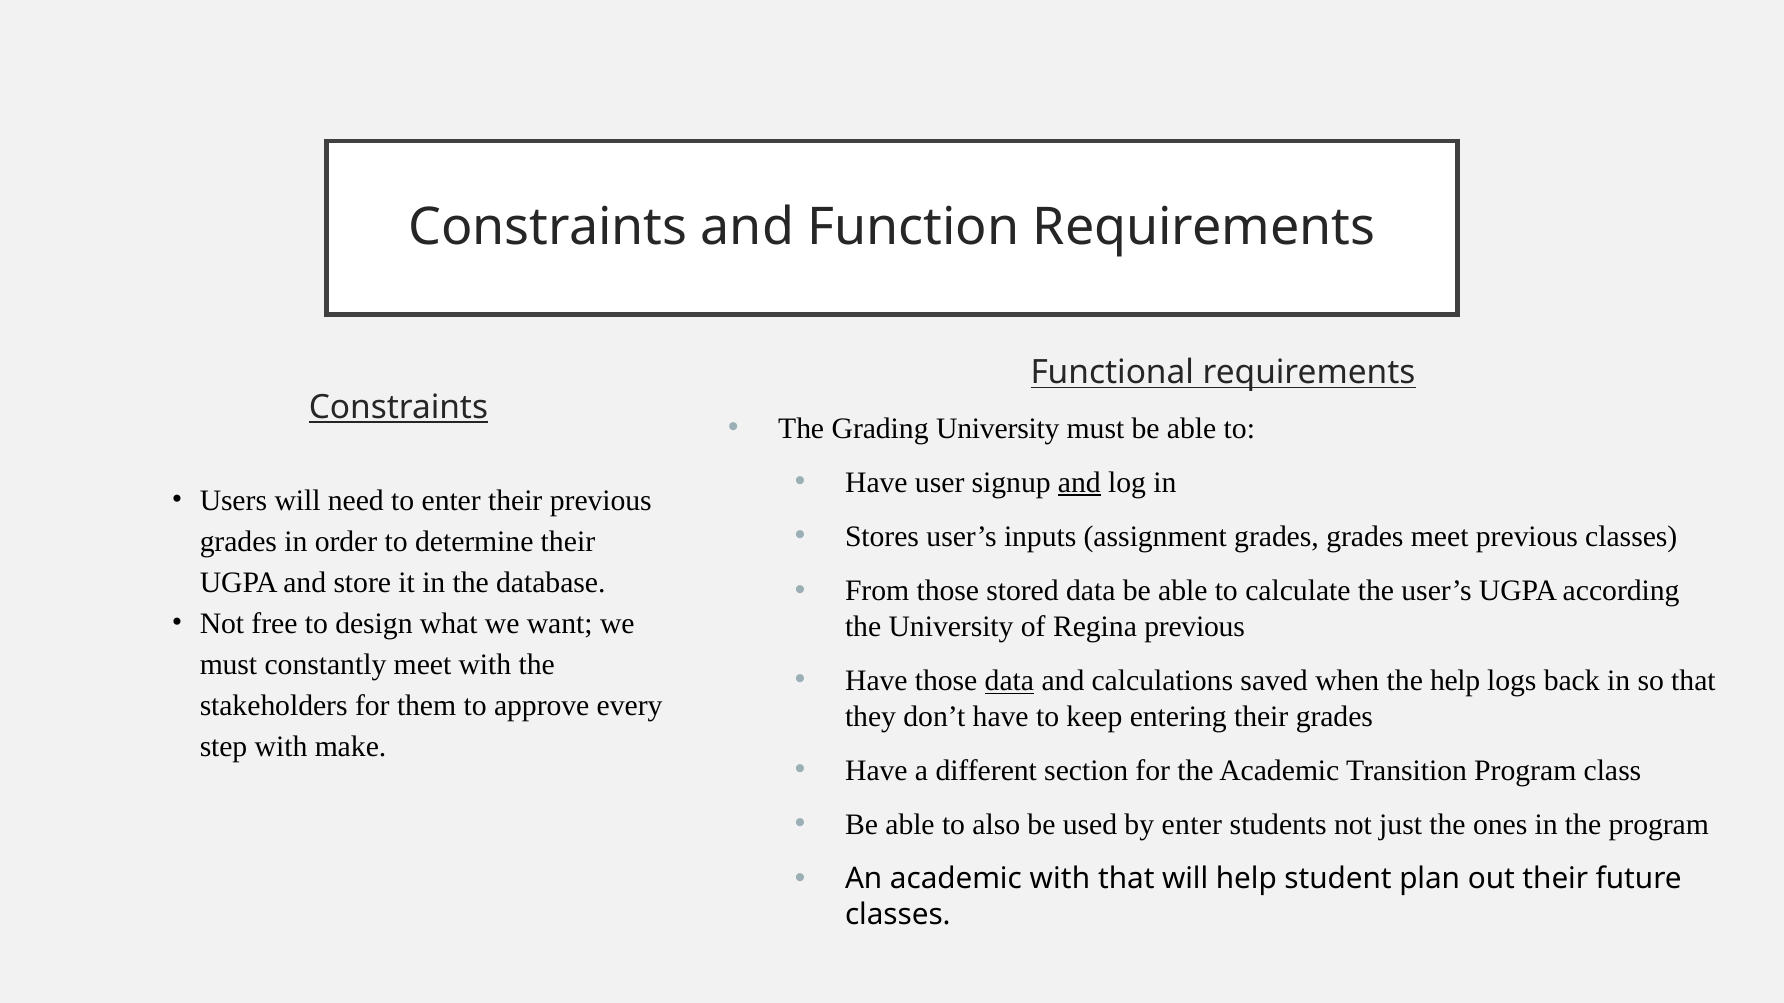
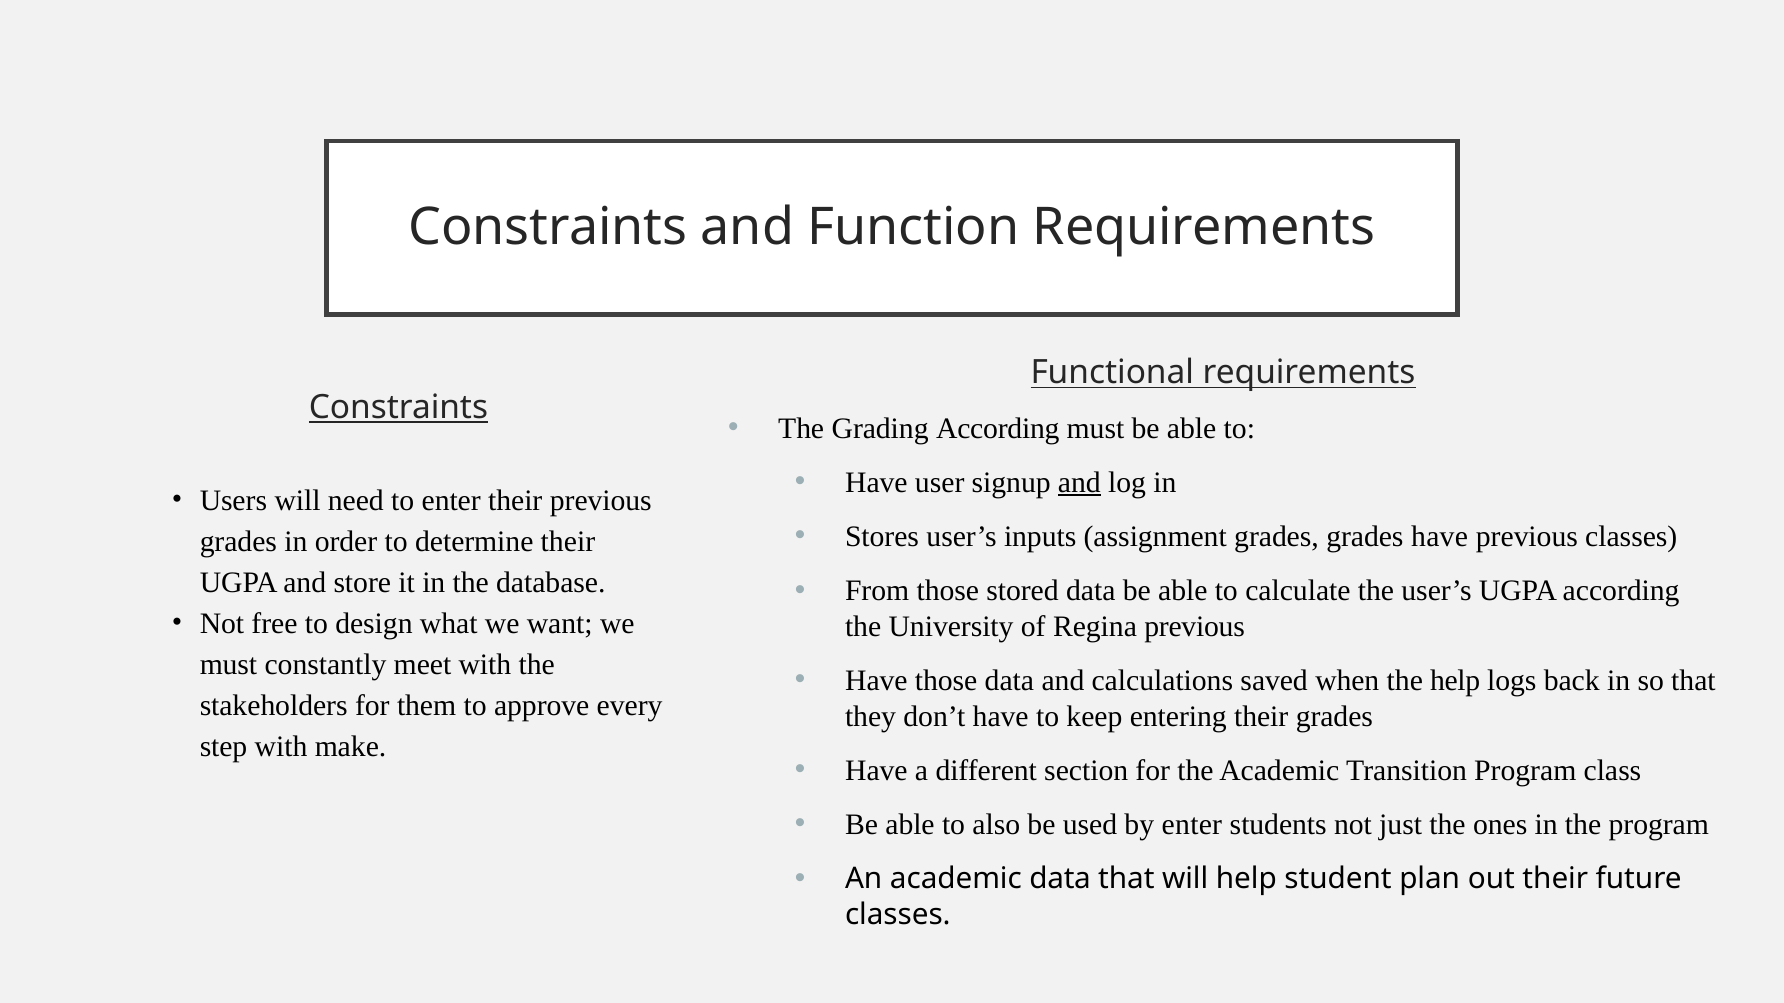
Grading University: University -> According
grades meet: meet -> have
data at (1009, 681) underline: present -> none
academic with: with -> data
